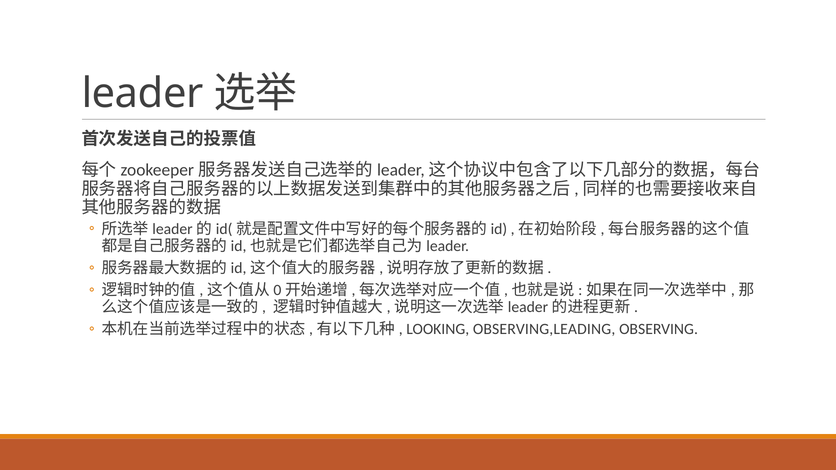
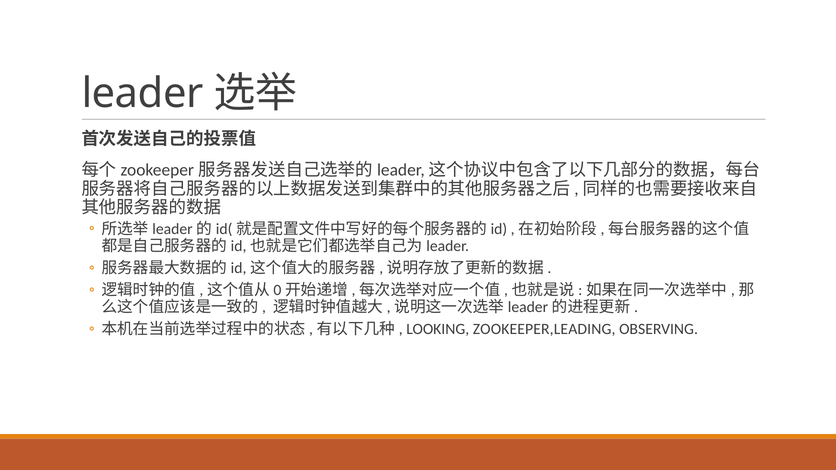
OBSERVING,LEADING: OBSERVING,LEADING -> ZOOKEEPER,LEADING
